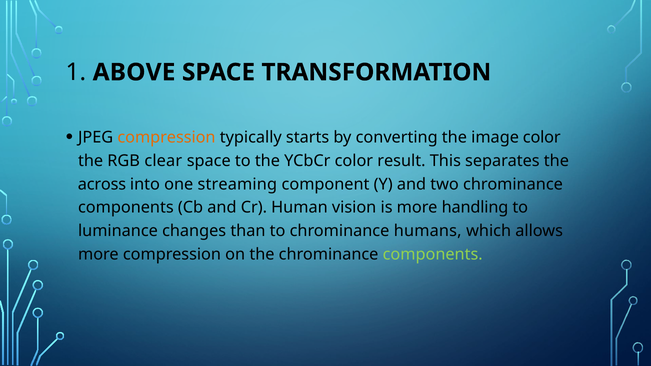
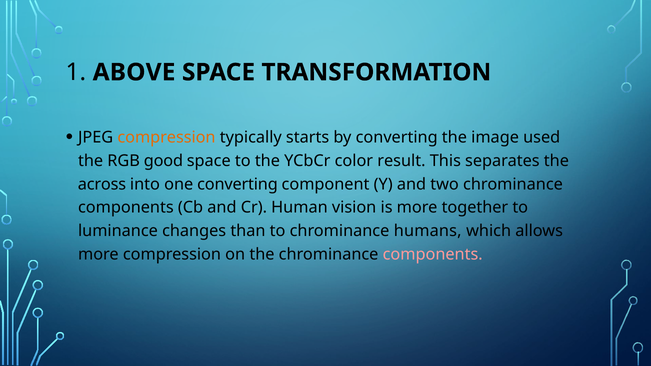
image color: color -> used
clear: clear -> good
one streaming: streaming -> converting
handling: handling -> together
components at (433, 255) colour: light green -> pink
